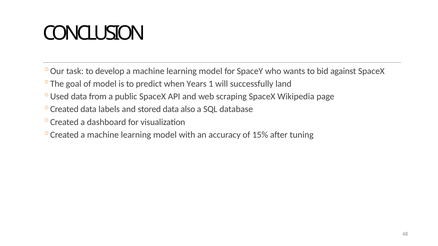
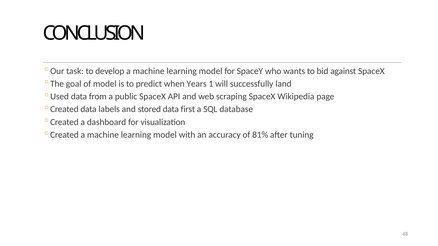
also: also -> first
15%: 15% -> 81%
